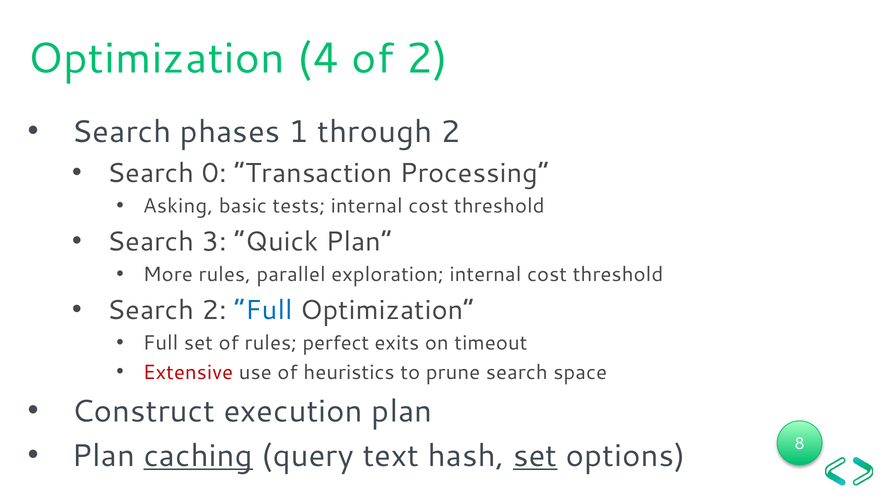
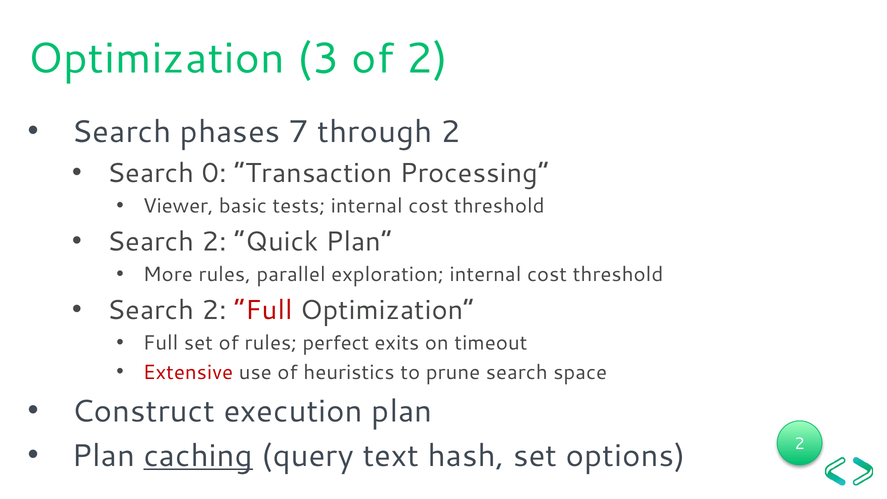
4: 4 -> 3
1: 1 -> 7
Asking: Asking -> Viewer
3 at (214, 241): 3 -> 2
Full at (263, 310) colour: blue -> red
set at (535, 456) underline: present -> none
options 8: 8 -> 2
